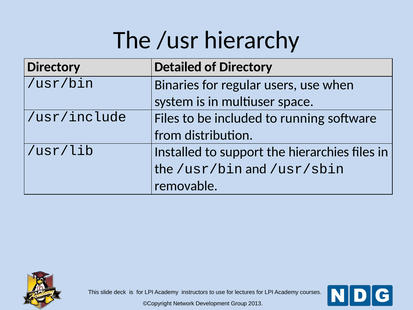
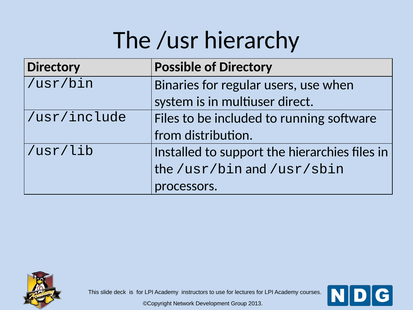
Detailed: Detailed -> Possible
space: space -> direct
removable: removable -> processors
